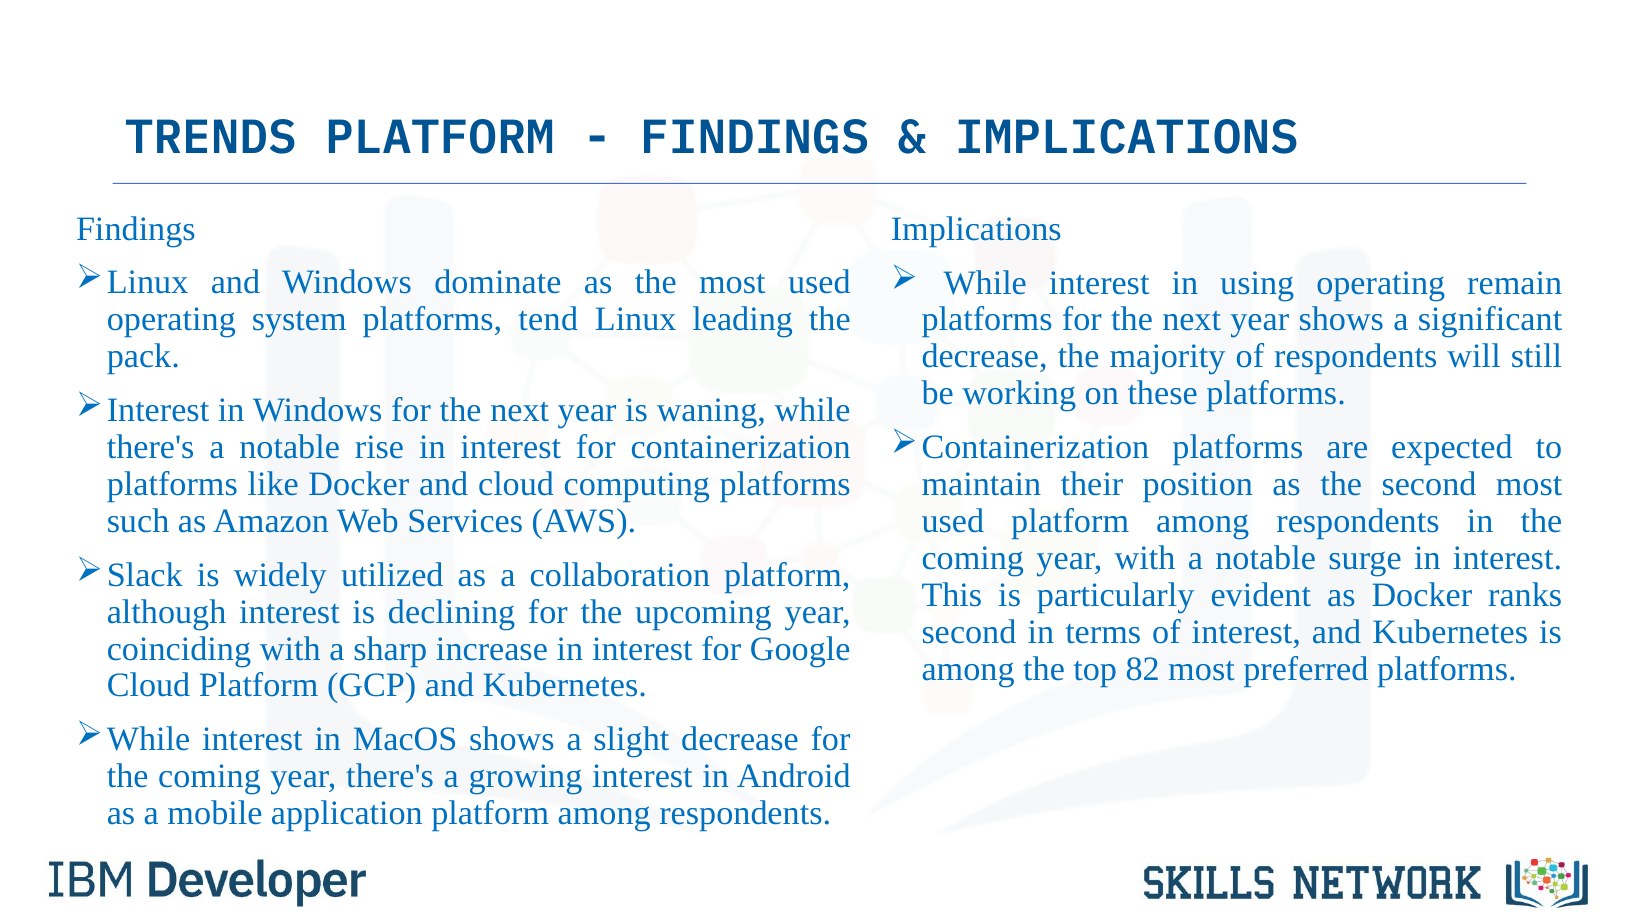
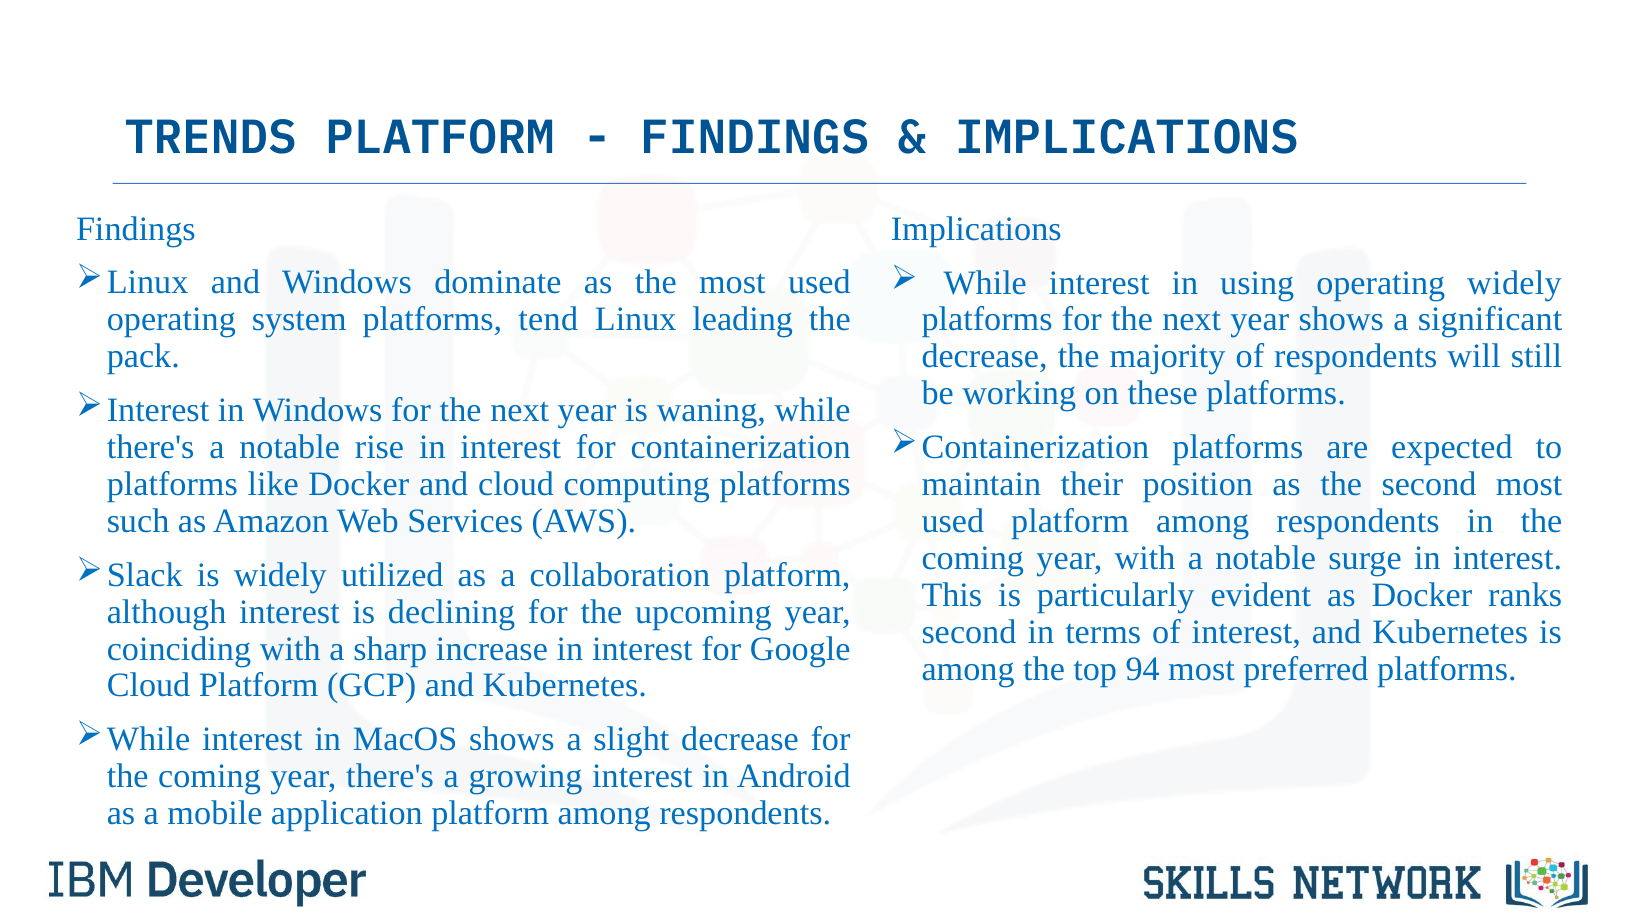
operating remain: remain -> widely
82: 82 -> 94
